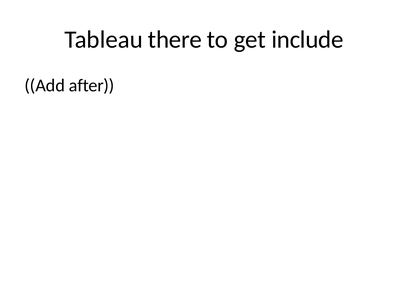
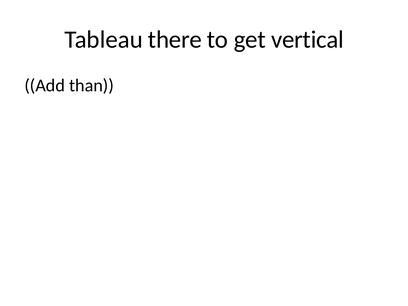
include: include -> vertical
after: after -> than
